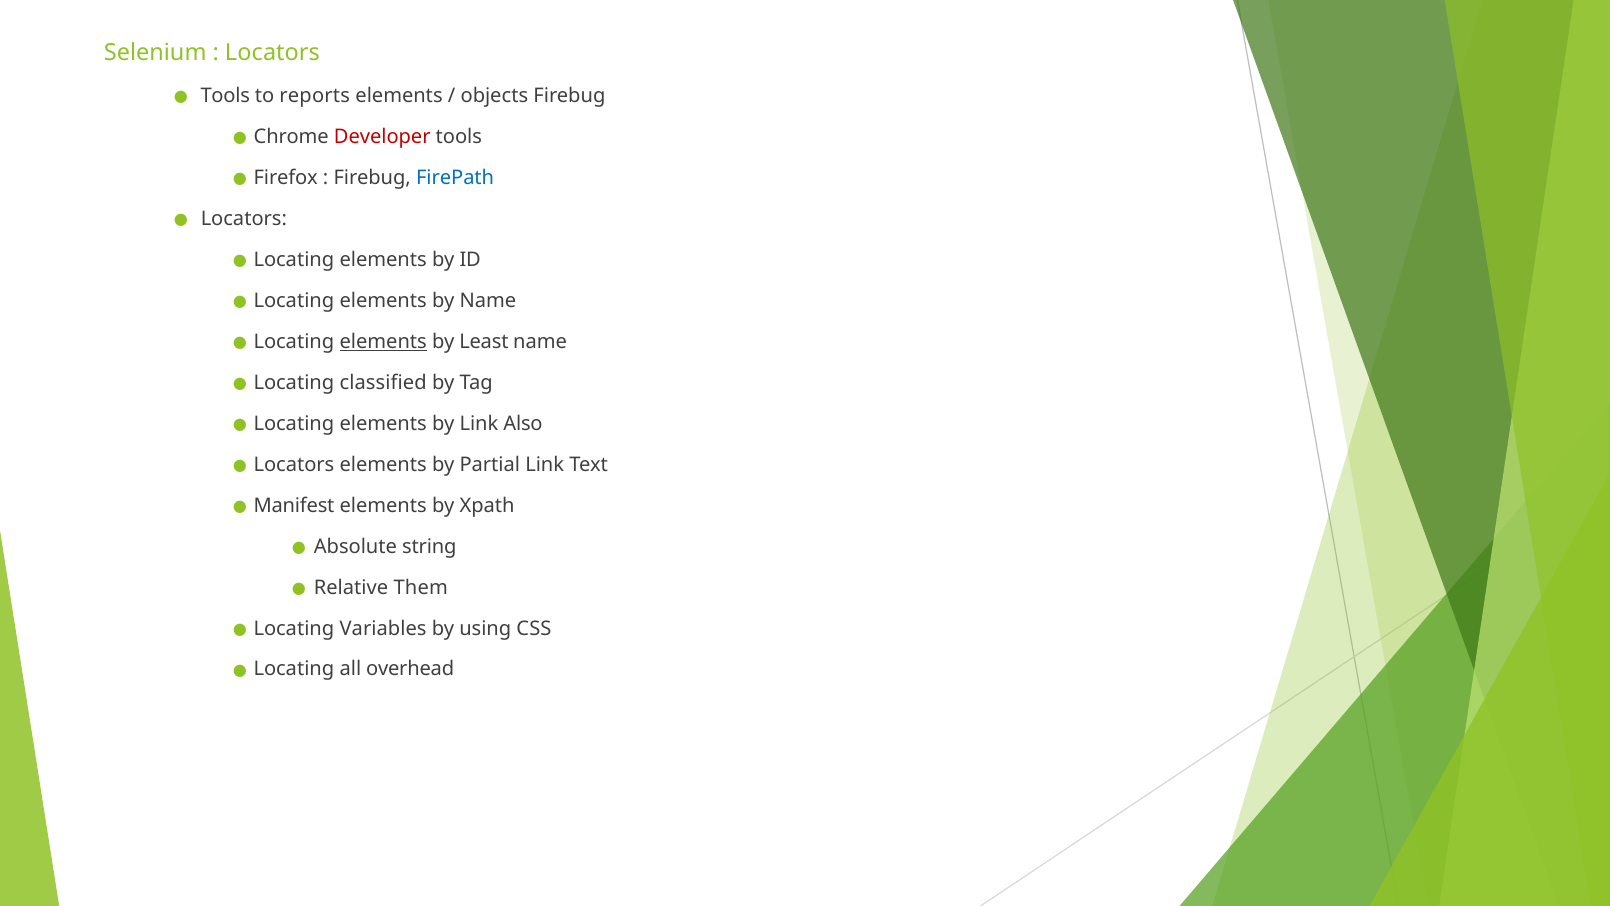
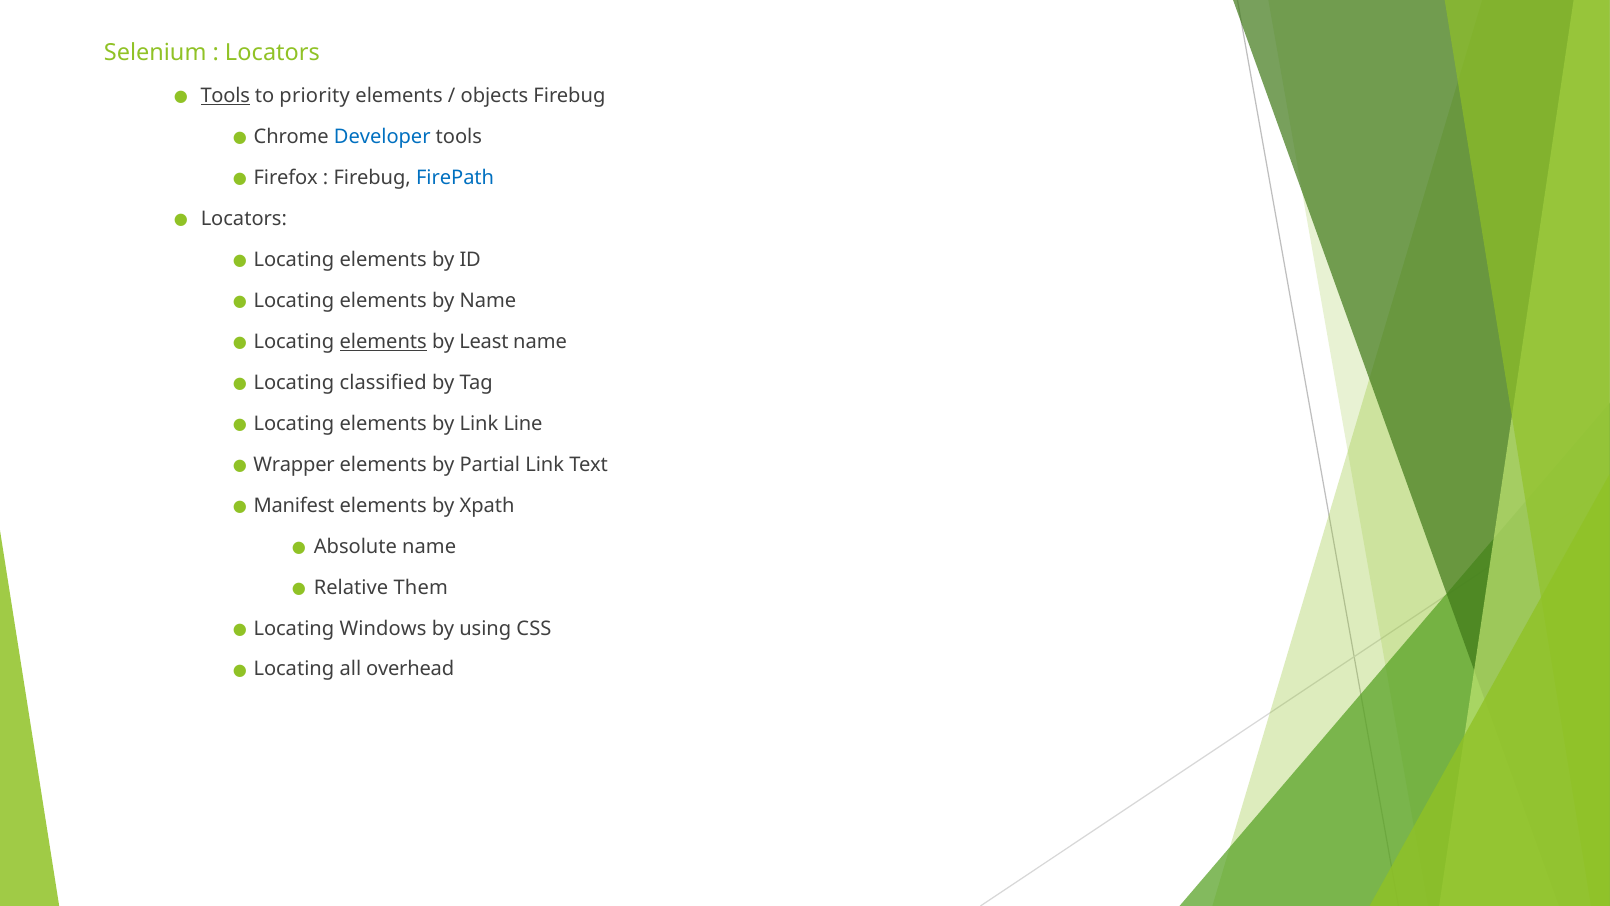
Tools at (225, 96) underline: none -> present
reports: reports -> priority
Developer colour: red -> blue
Also: Also -> Line
Locators at (294, 464): Locators -> Wrapper
Absolute string: string -> name
Variables: Variables -> Windows
